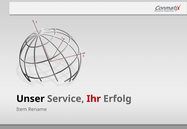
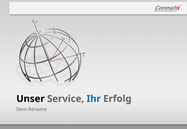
Ihr colour: red -> blue
